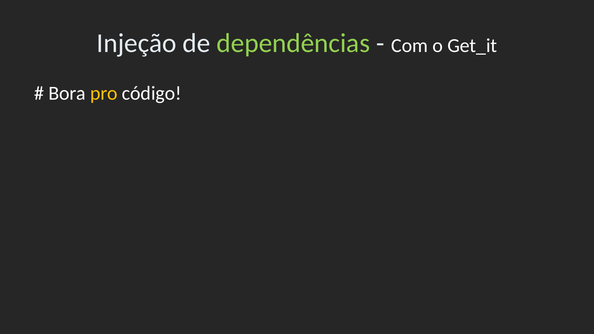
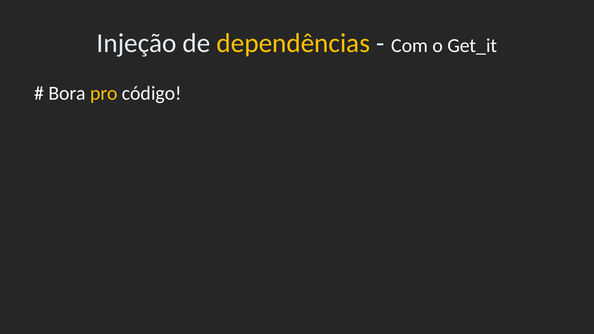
dependências colour: light green -> yellow
